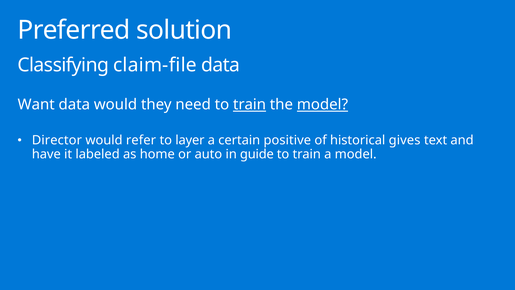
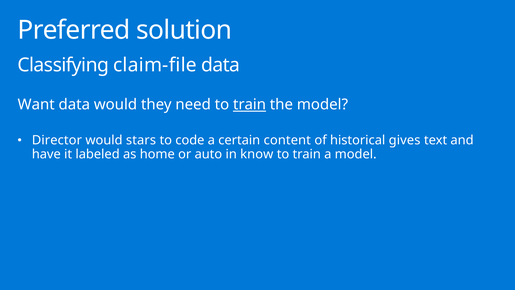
model at (322, 105) underline: present -> none
refer: refer -> stars
layer: layer -> code
positive: positive -> content
guide: guide -> know
